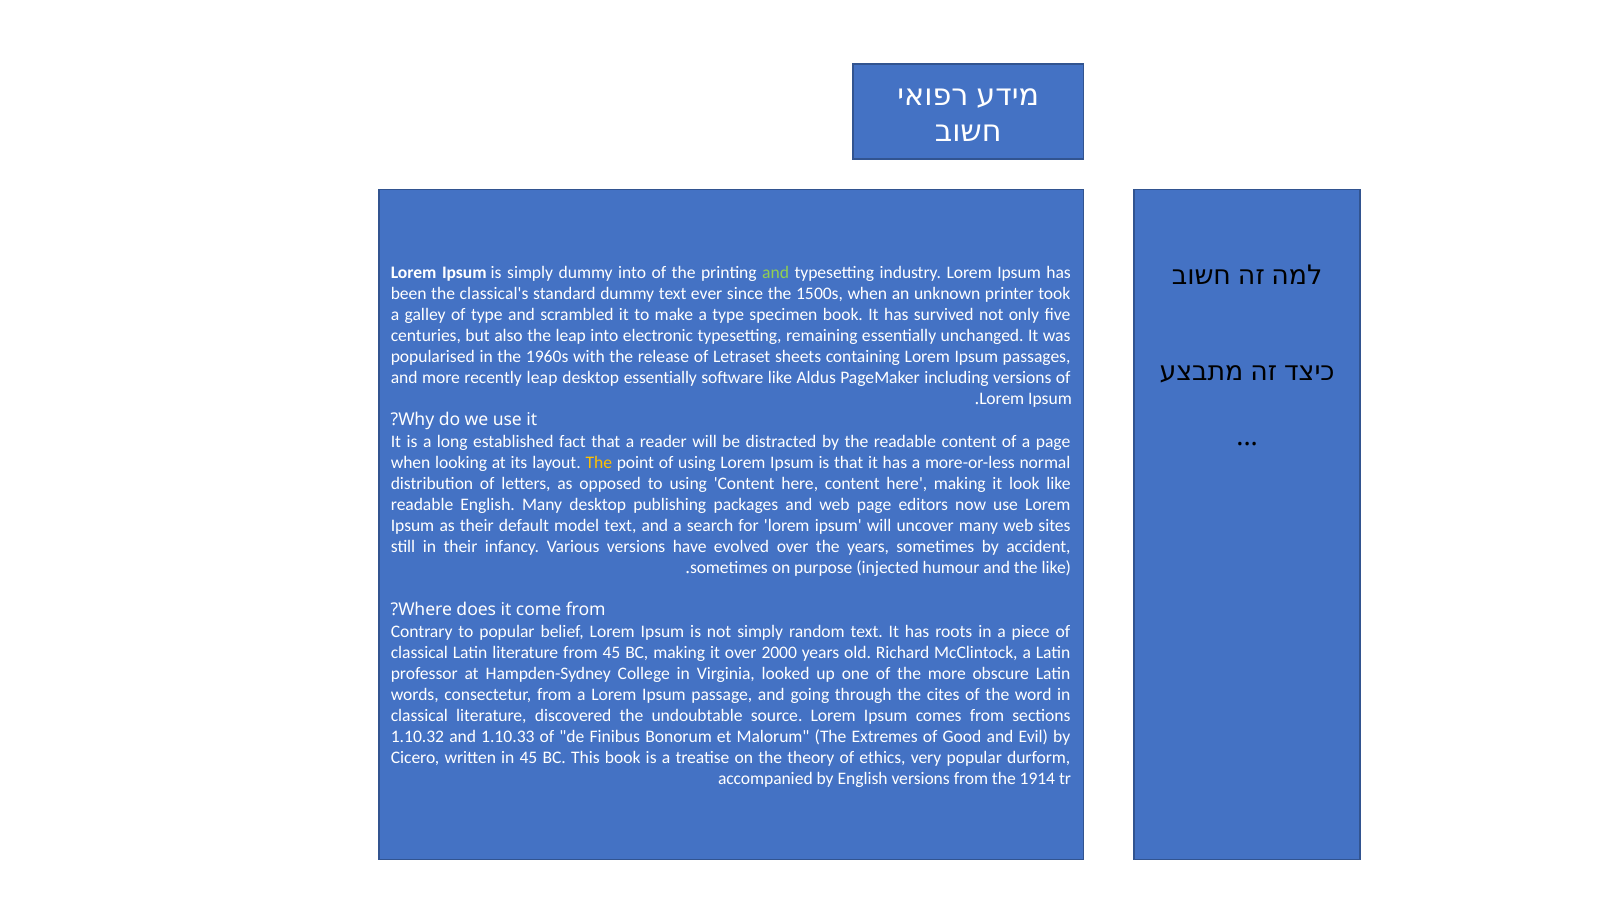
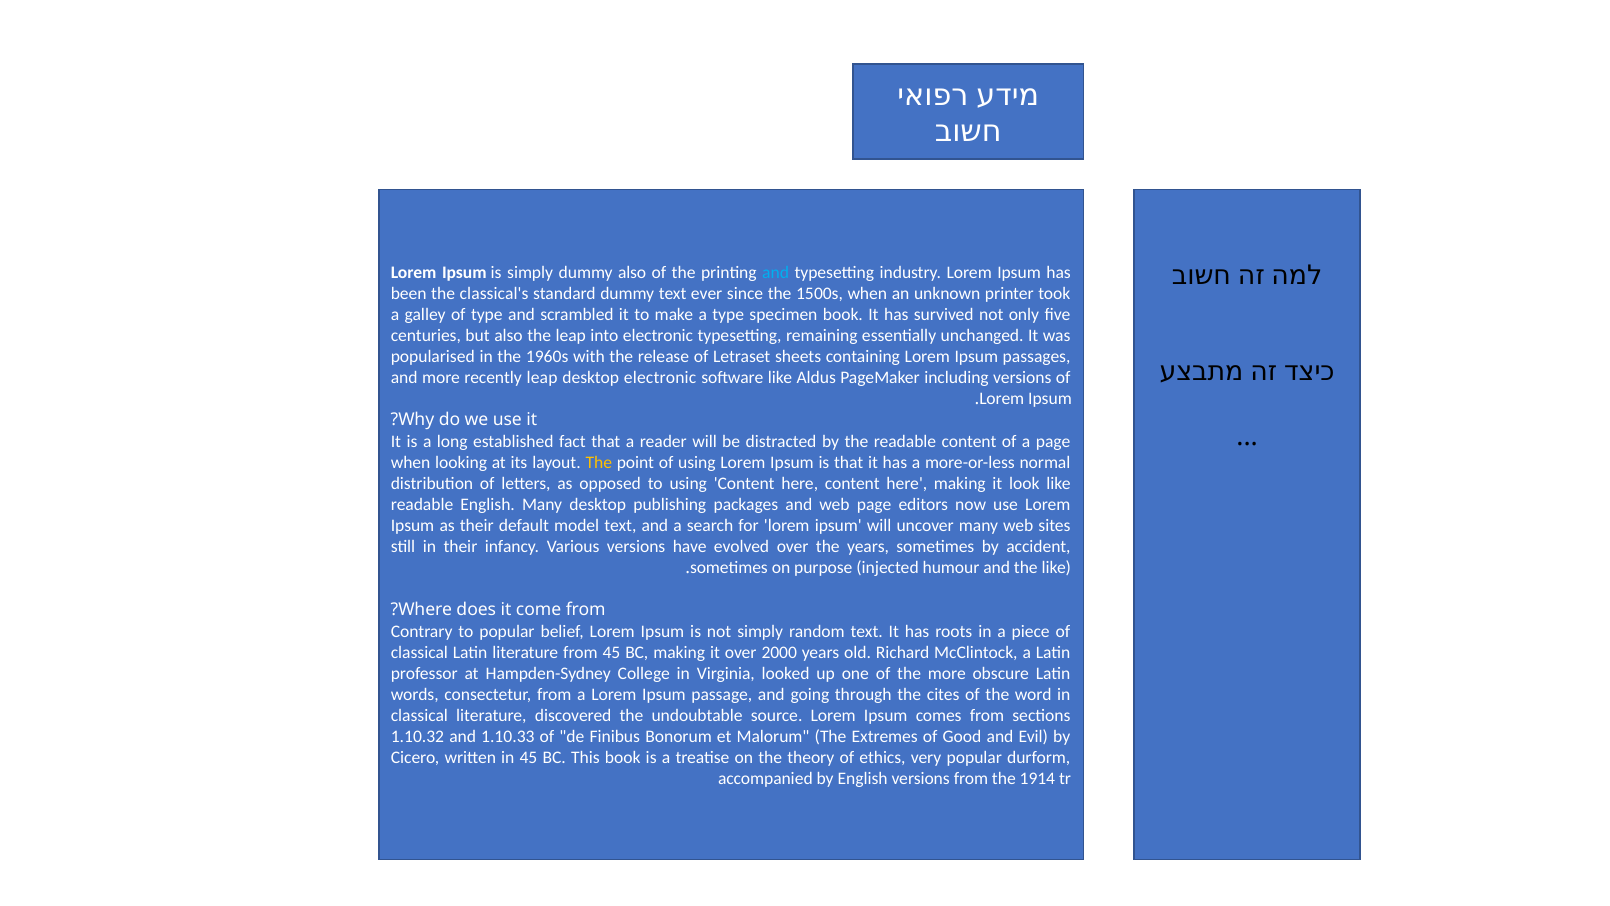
dummy into: into -> also
and at (776, 272) colour: light green -> light blue
desktop essentially: essentially -> electronic
